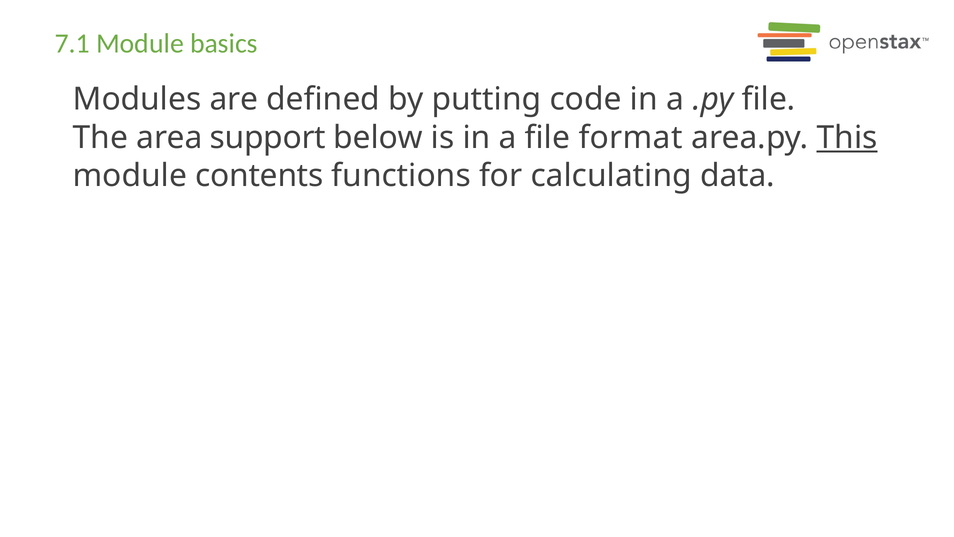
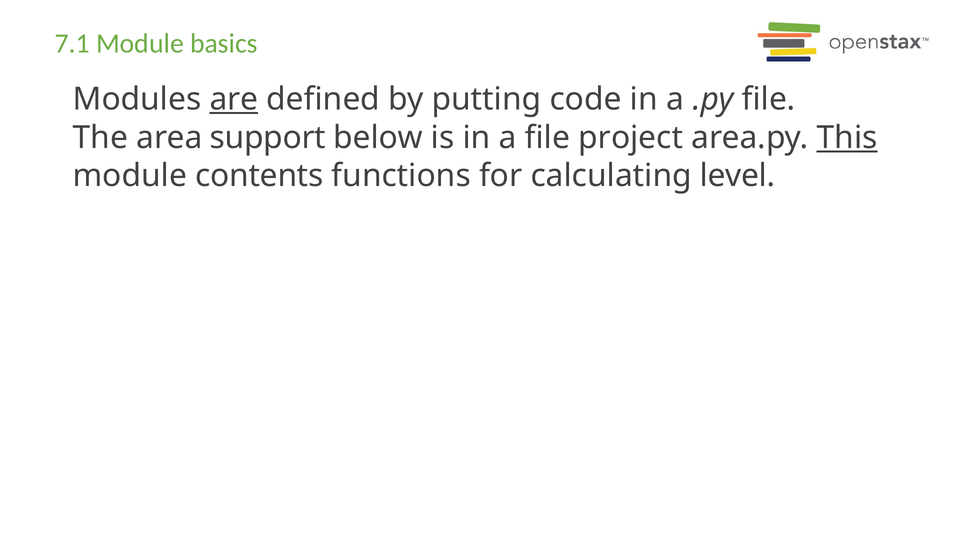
are underline: none -> present
format: format -> project
data: data -> level
